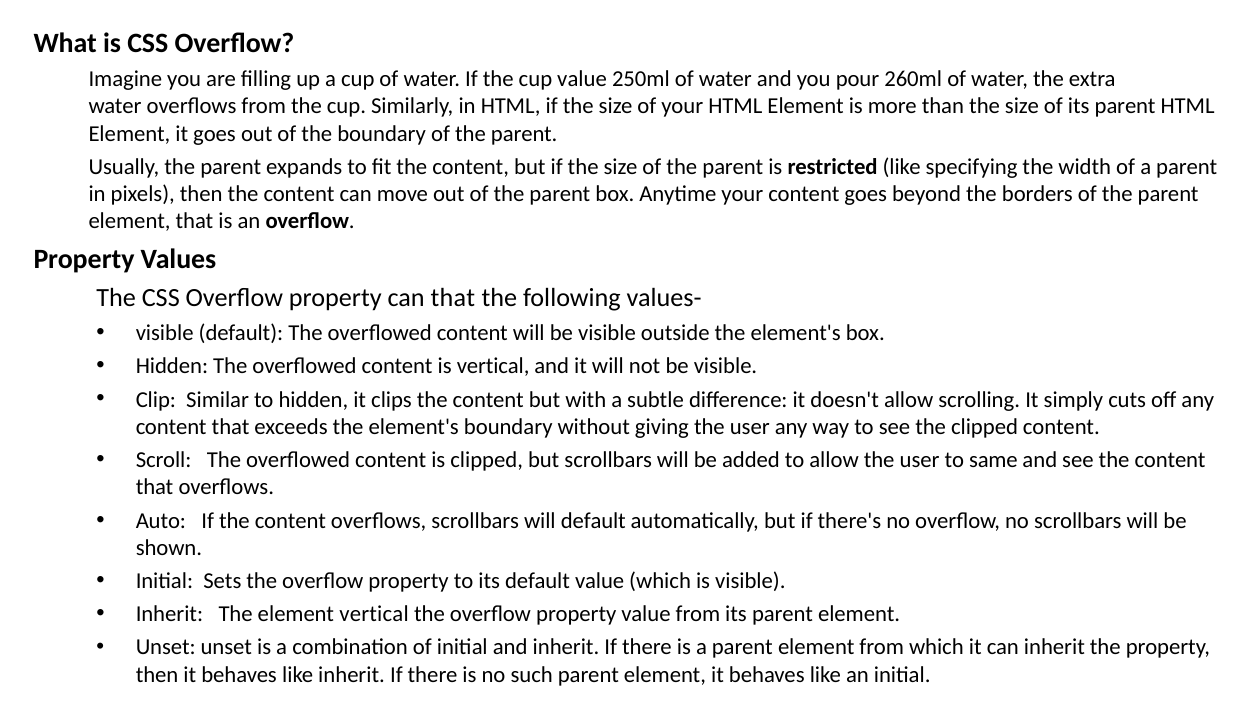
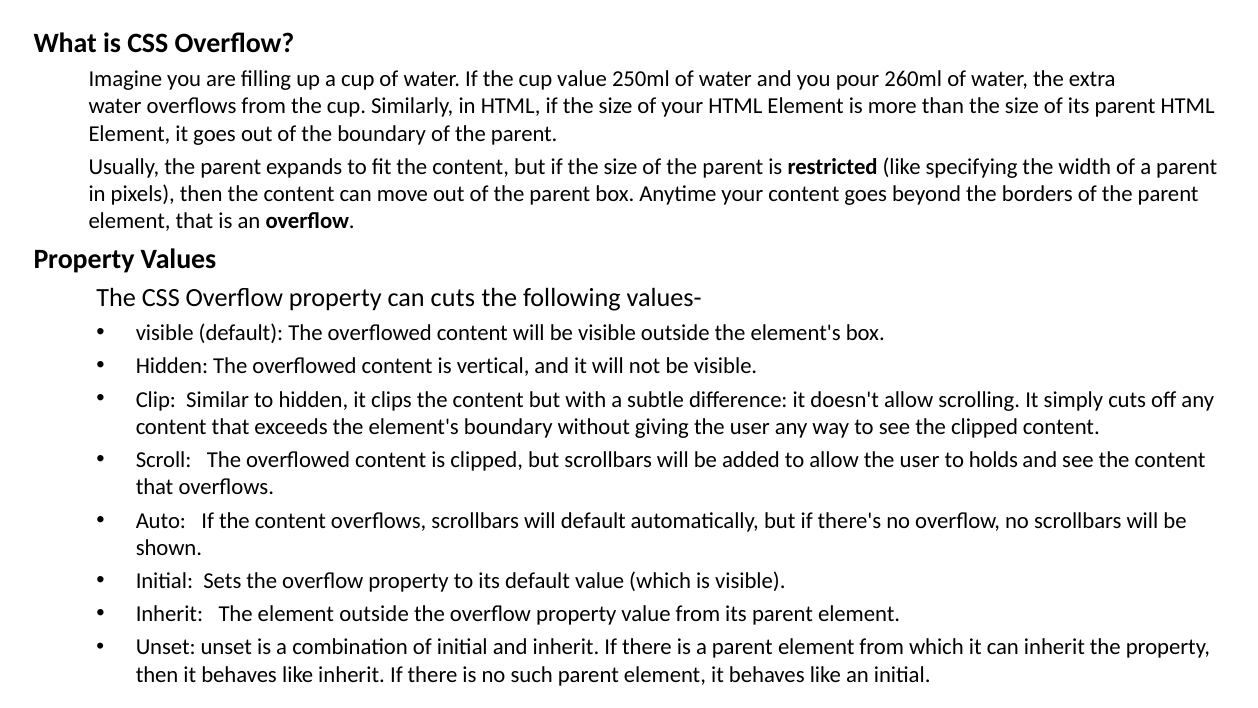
can that: that -> cuts
same: same -> holds
element vertical: vertical -> outside
